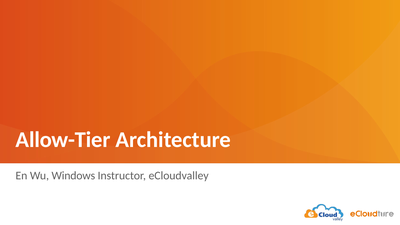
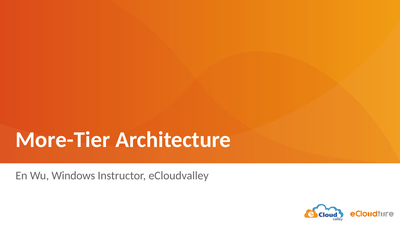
Allow-Tier: Allow-Tier -> More-Tier
